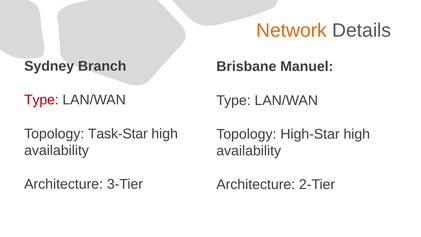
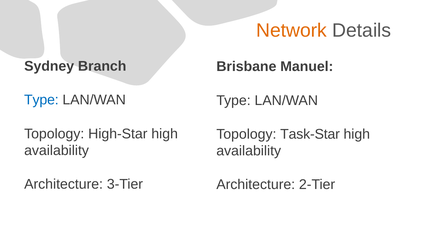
Type at (41, 100) colour: red -> blue
Task-Star: Task-Star -> High-Star
High-Star: High-Star -> Task-Star
